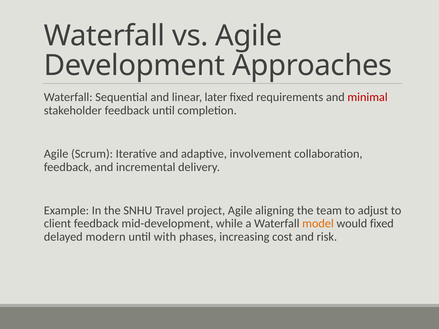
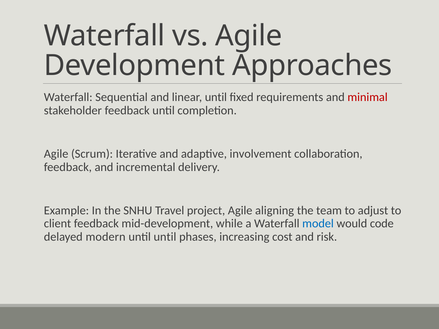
linear later: later -> until
model colour: orange -> blue
would fixed: fixed -> code
until with: with -> until
